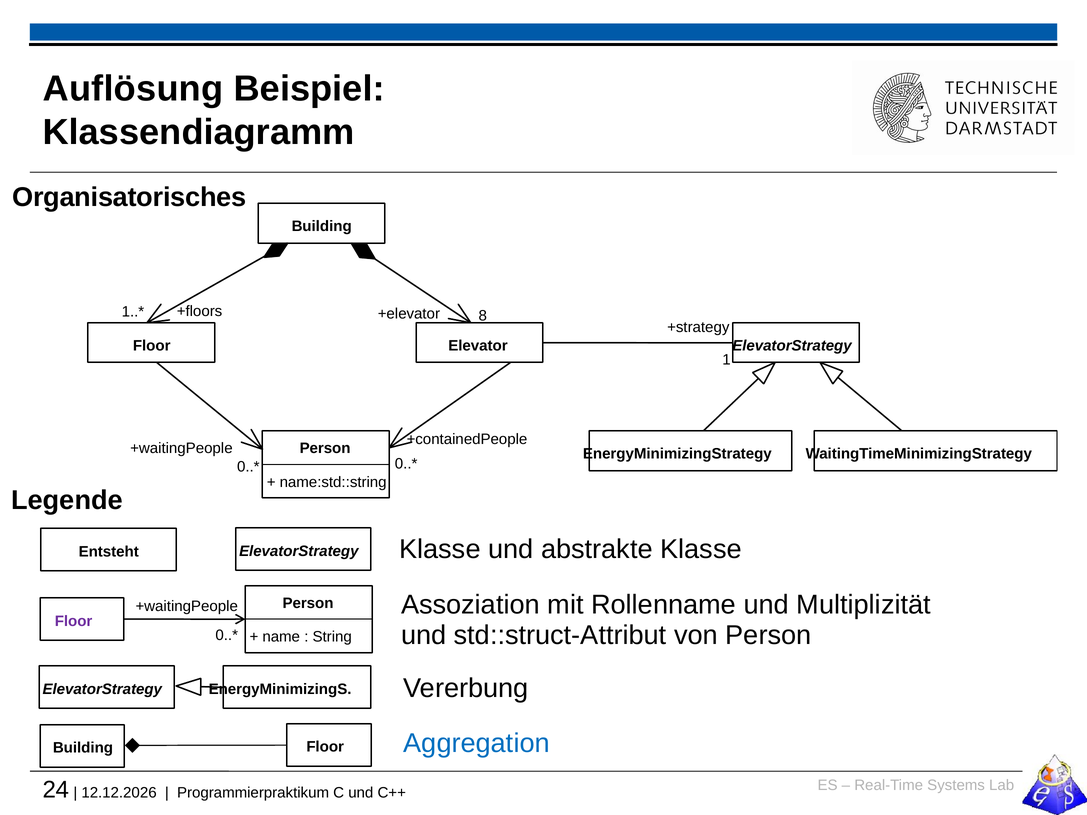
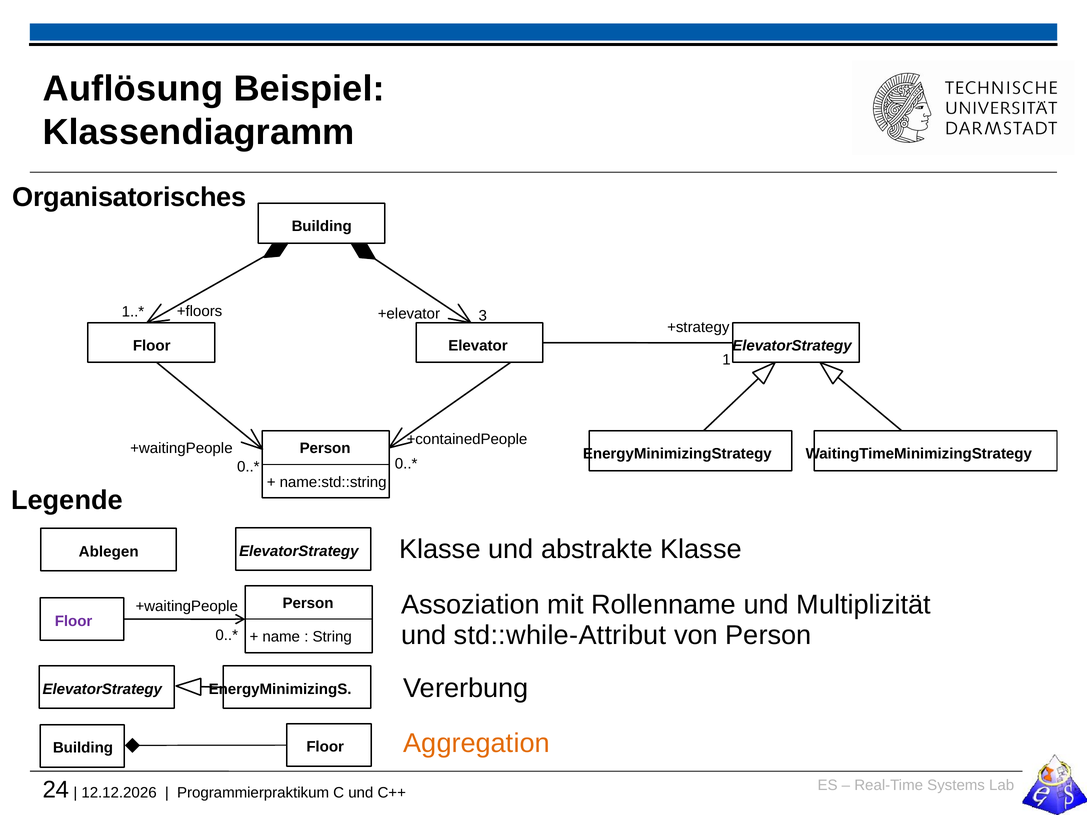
8: 8 -> 3
Entsteht: Entsteht -> Ablegen
std::struct-Attribut: std::struct-Attribut -> std::while-Attribut
Aggregation colour: blue -> orange
